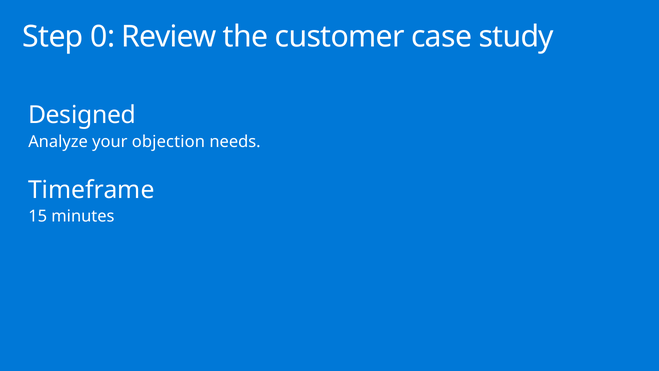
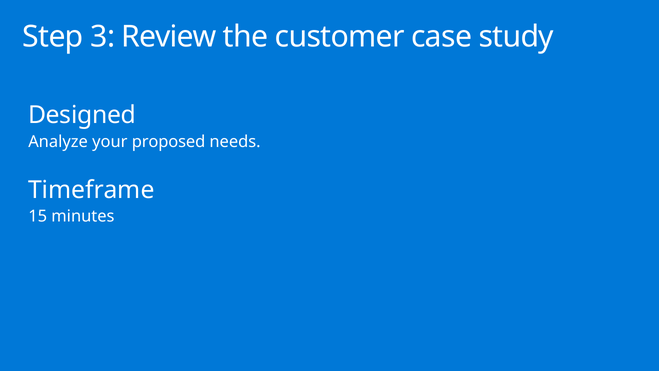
0: 0 -> 3
objection: objection -> proposed
